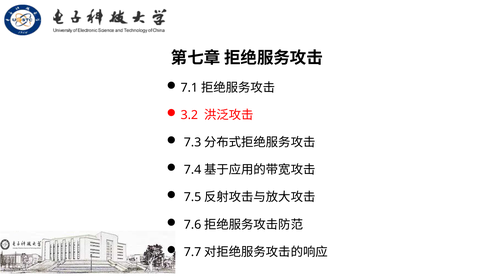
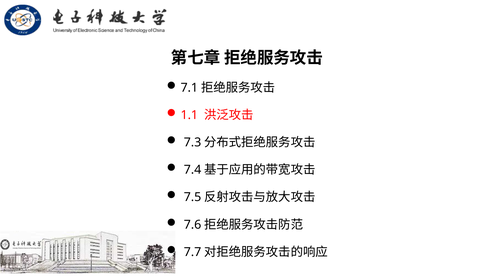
3.2: 3.2 -> 1.1
